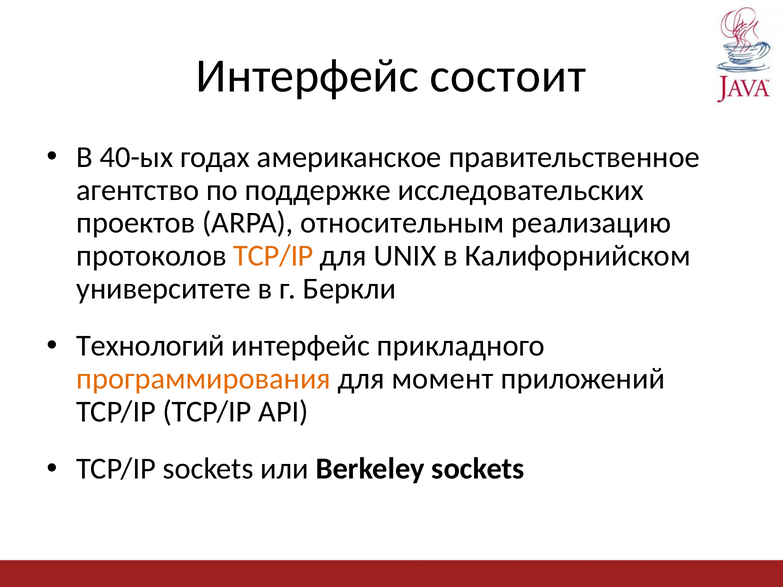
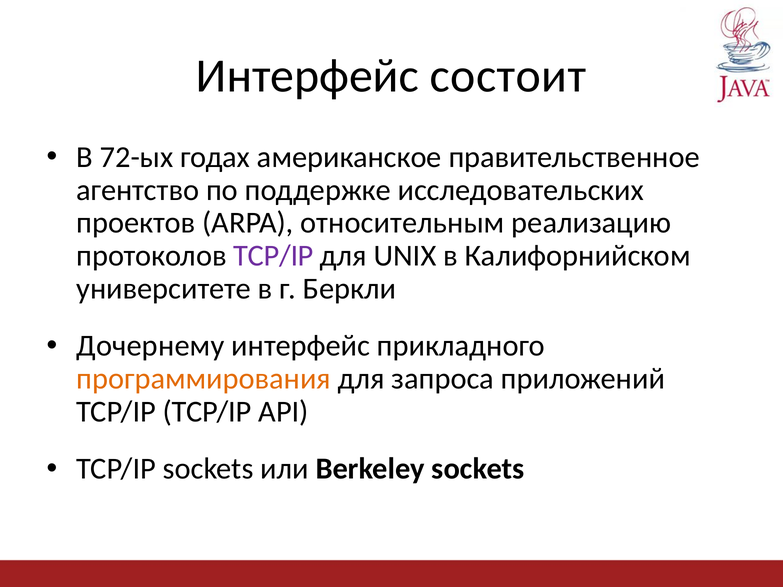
40-ых: 40-ых -> 72-ых
TCP/IP at (273, 256) colour: orange -> purple
Технологий: Технологий -> Дочернему
момент: момент -> запроса
